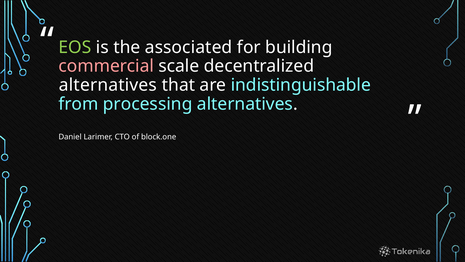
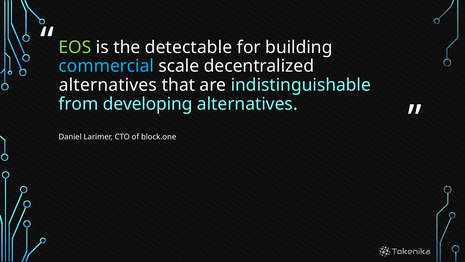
associated: associated -> detectable
commercial colour: pink -> light blue
processing: processing -> developing
